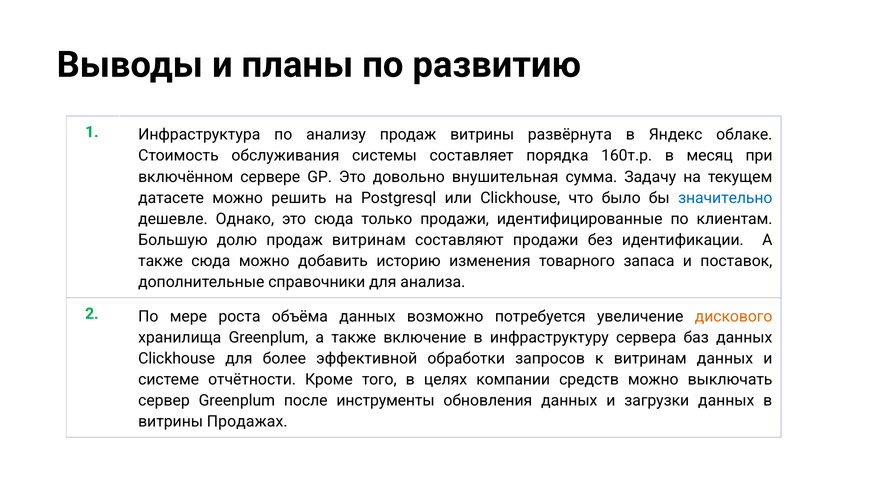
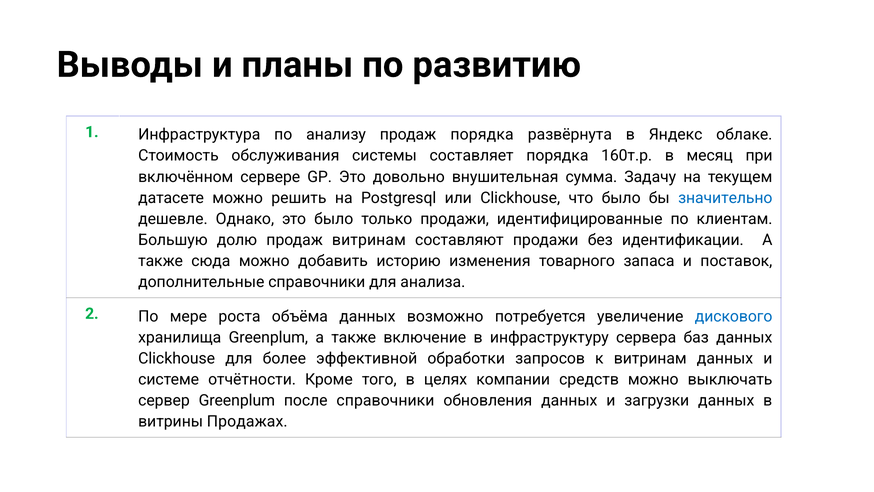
продаж витрины: витрины -> порядка
это сюда: сюда -> было
дискового colour: orange -> blue
после инструменты: инструменты -> справочники
